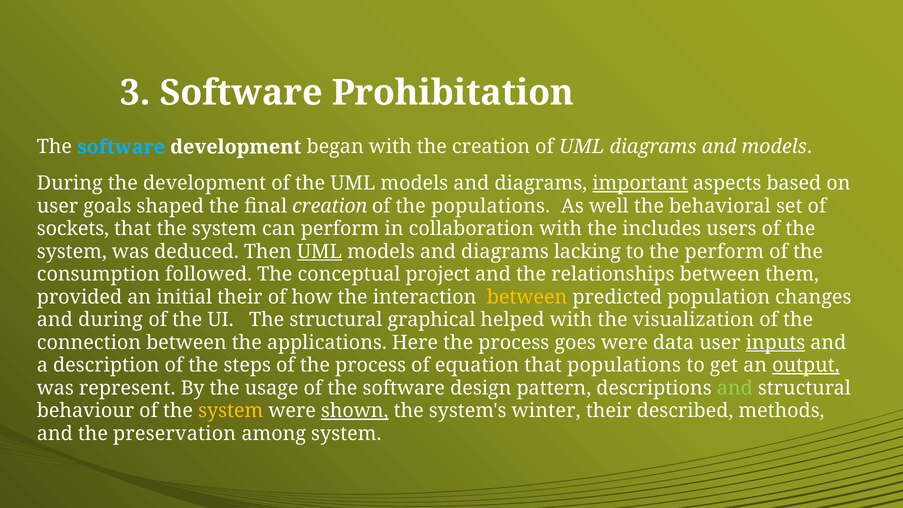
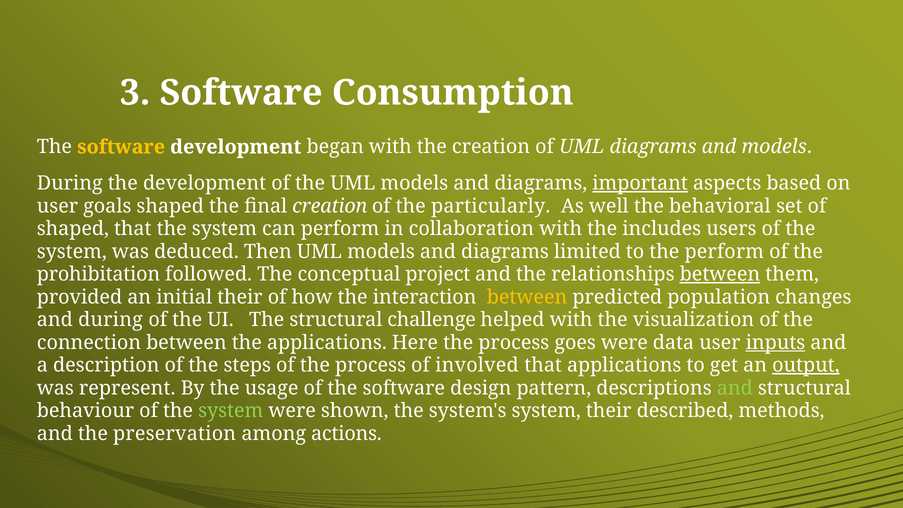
Prohibitation: Prohibitation -> Consumption
software at (121, 147) colour: light blue -> yellow
the populations: populations -> particularly
sockets at (73, 229): sockets -> shaped
UML at (319, 252) underline: present -> none
lacking: lacking -> limited
consumption: consumption -> prohibitation
between at (720, 274) underline: none -> present
graphical: graphical -> challenge
equation: equation -> involved
that populations: populations -> applications
system at (231, 411) colour: yellow -> light green
shown underline: present -> none
system's winter: winter -> system
among system: system -> actions
